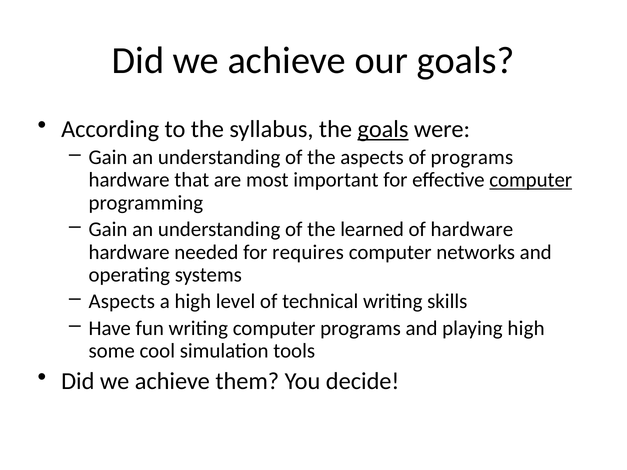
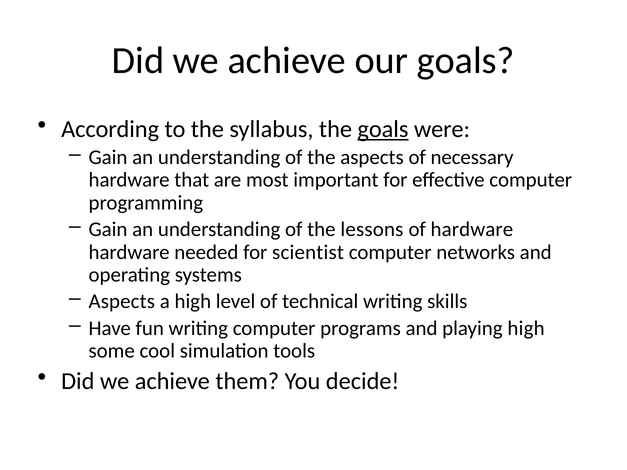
of programs: programs -> necessary
computer at (531, 180) underline: present -> none
learned: learned -> lessons
requires: requires -> scientist
